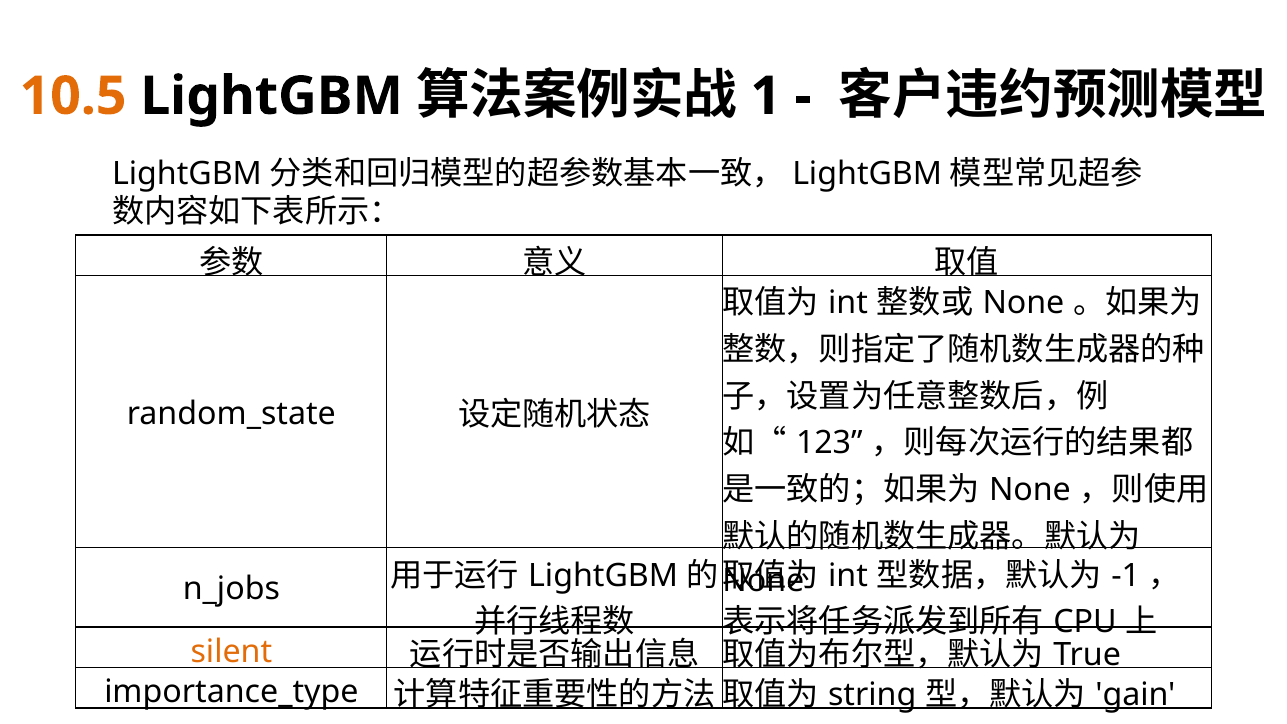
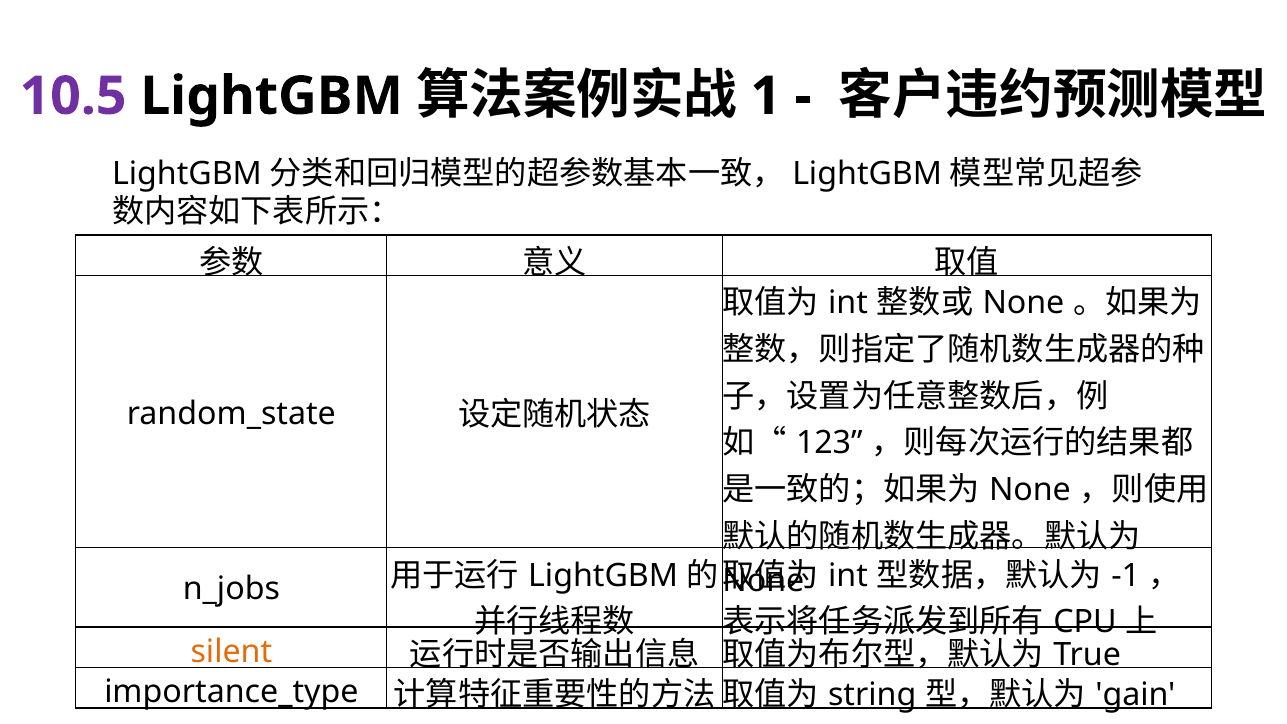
10.5 colour: orange -> purple
